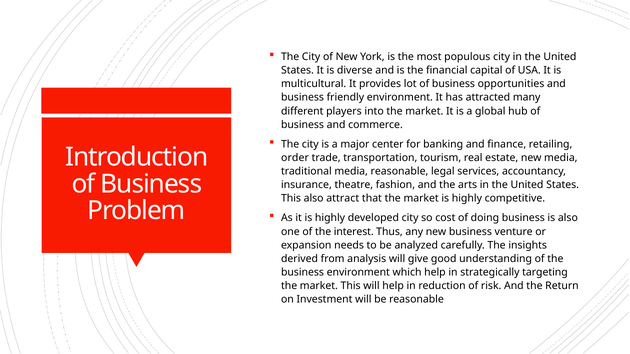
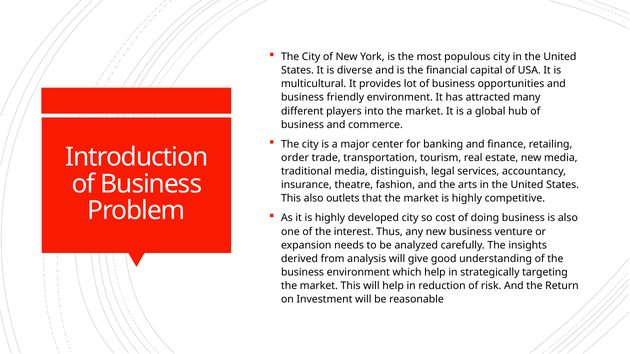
media reasonable: reasonable -> distinguish
attract: attract -> outlets
